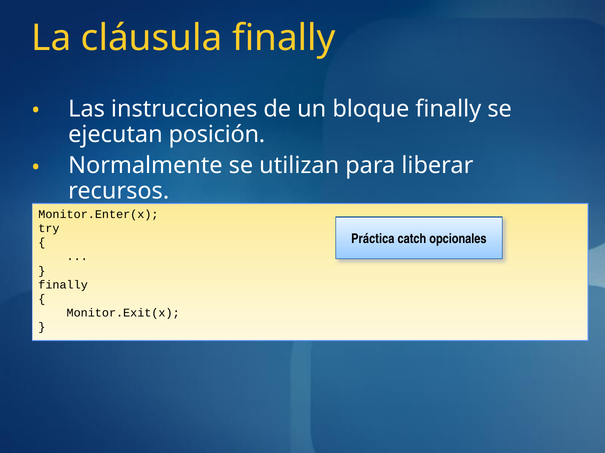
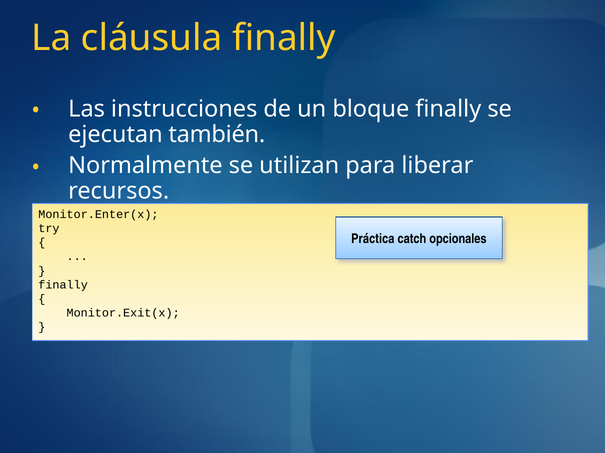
posición: posición -> también
